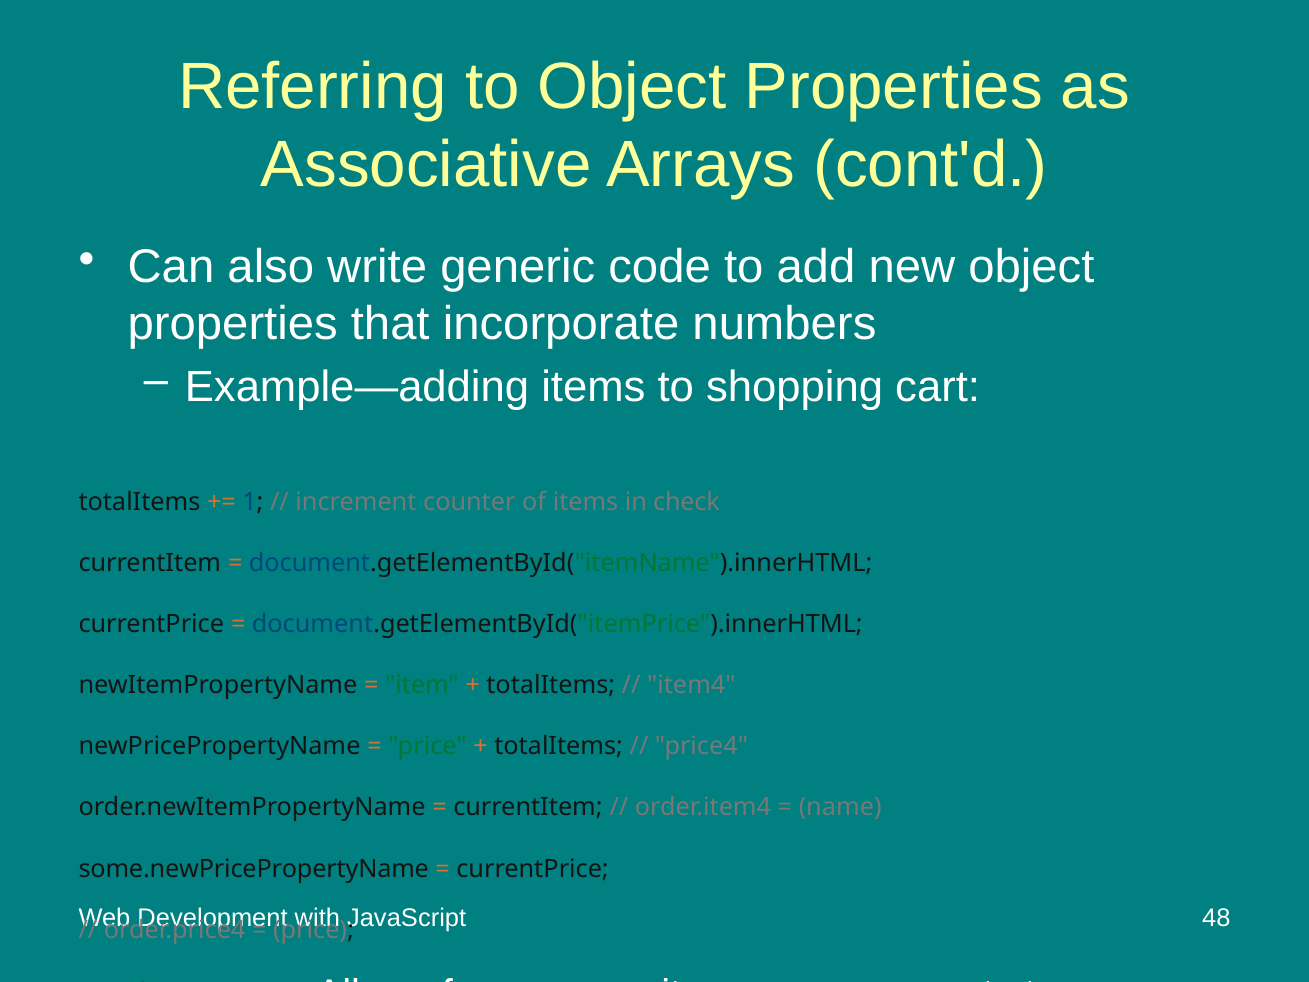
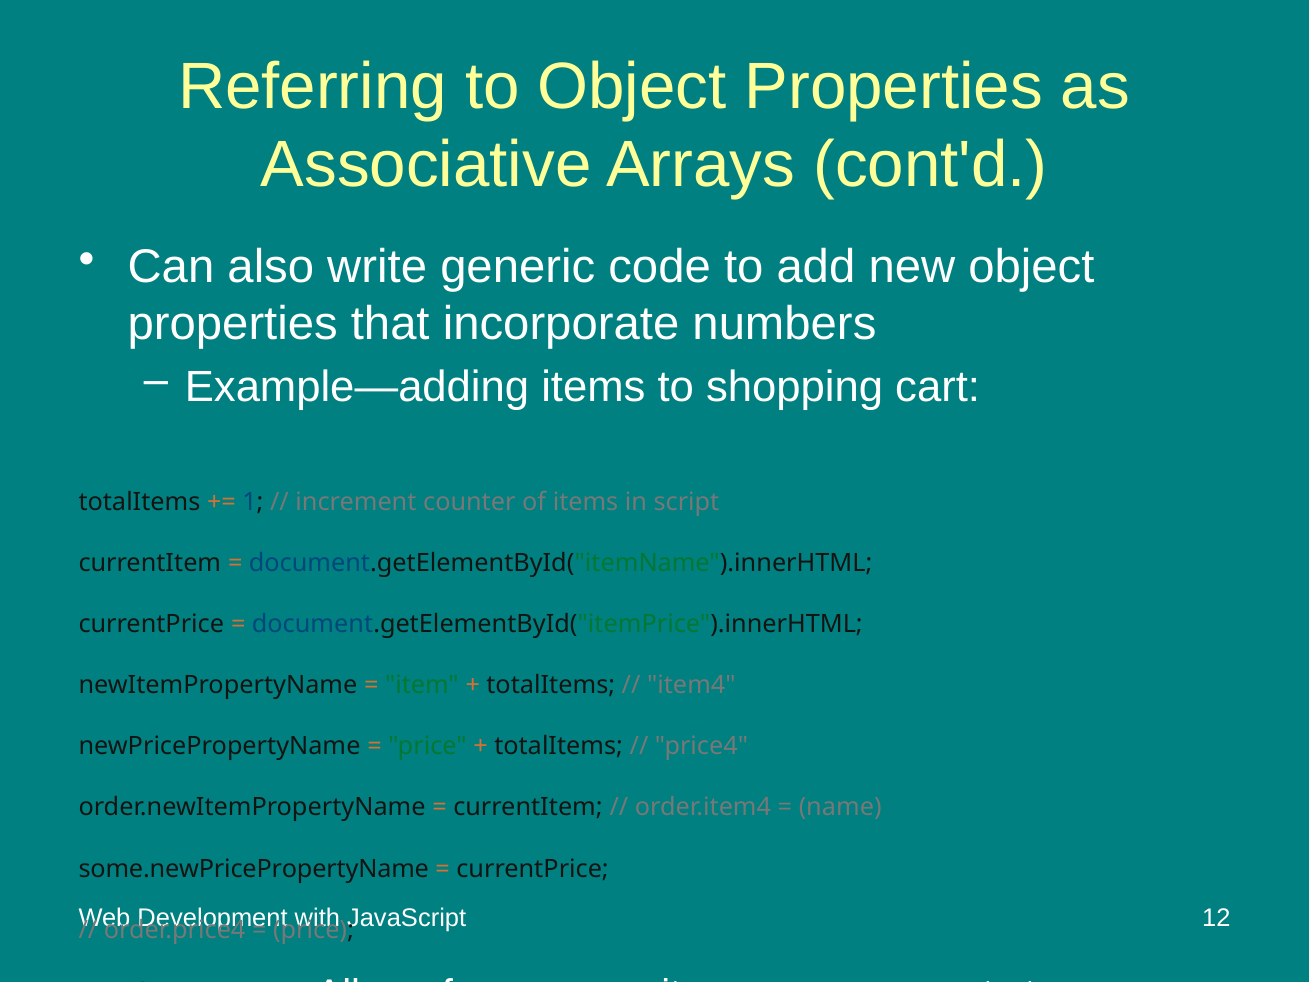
check: check -> script
48: 48 -> 12
